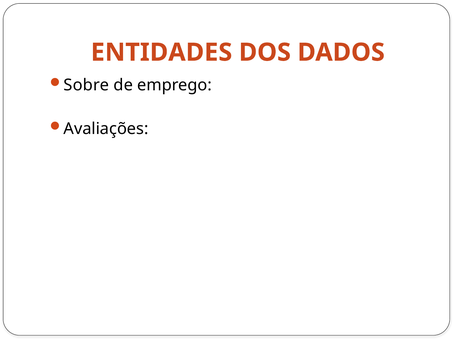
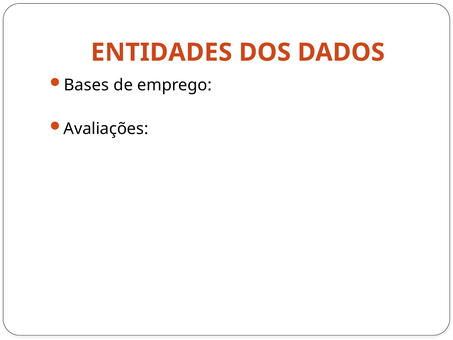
Sobre: Sobre -> Bases
